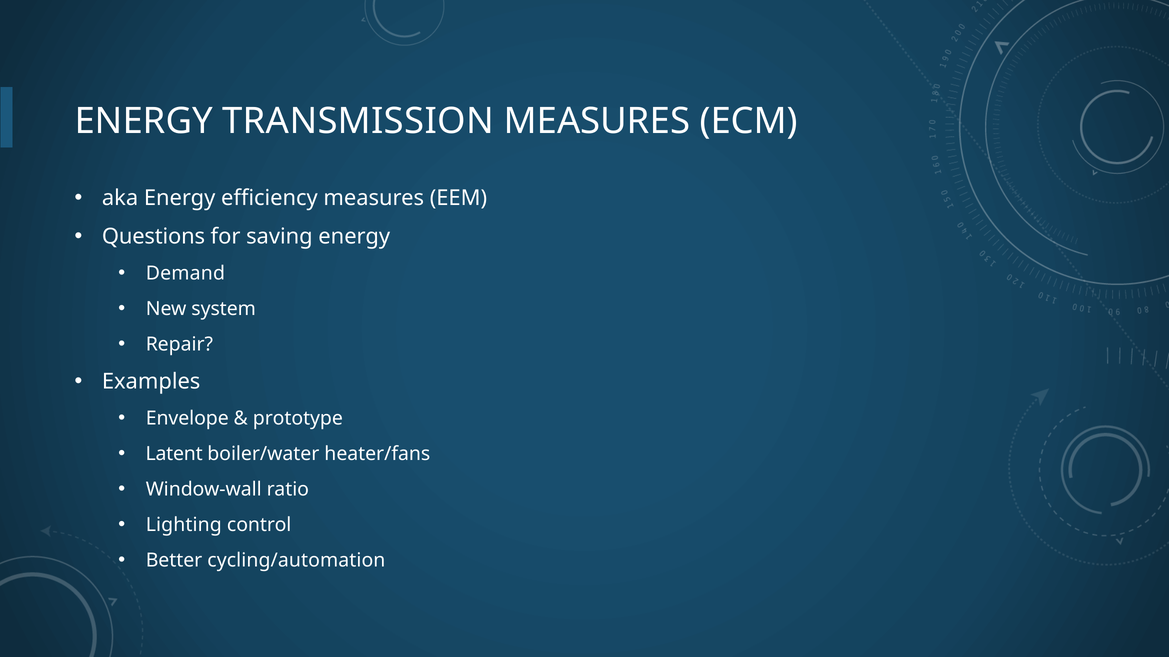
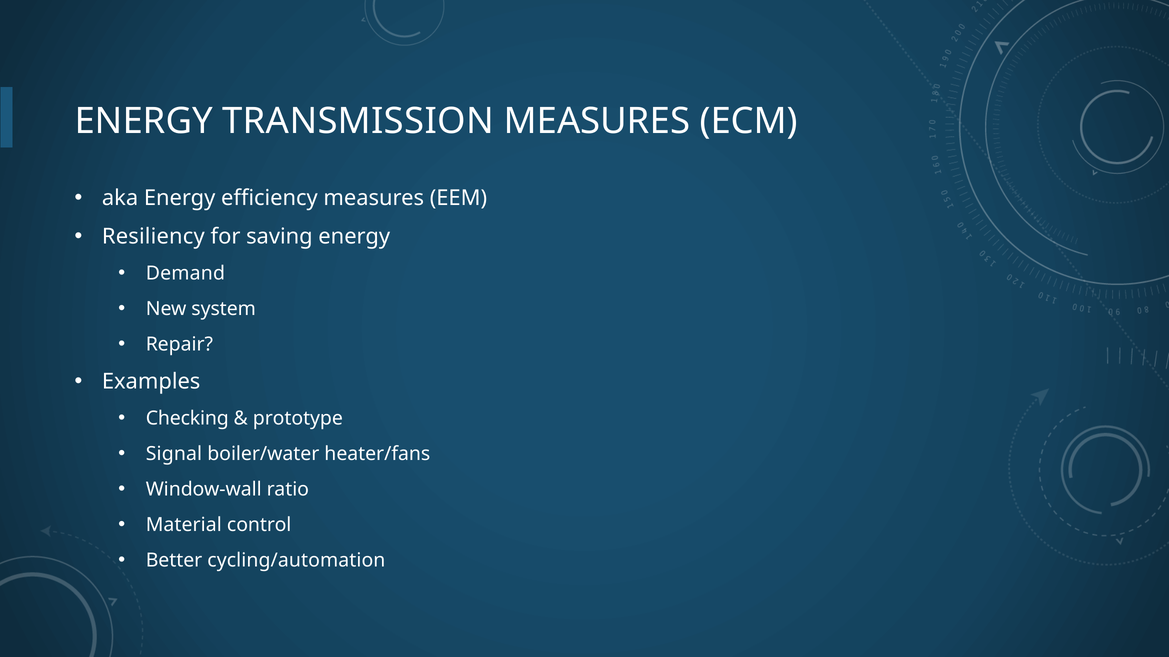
Questions: Questions -> Resiliency
Envelope: Envelope -> Checking
Latent: Latent -> Signal
Lighting: Lighting -> Material
